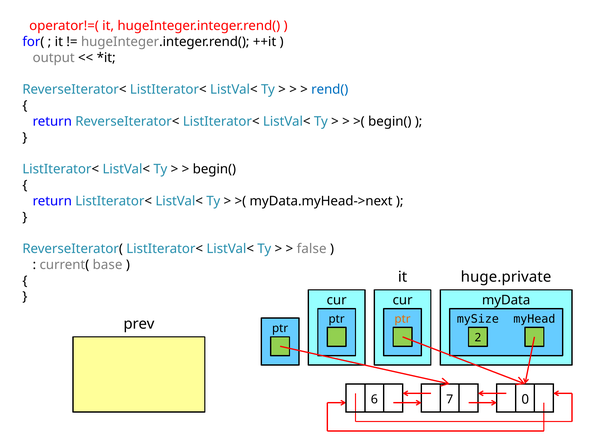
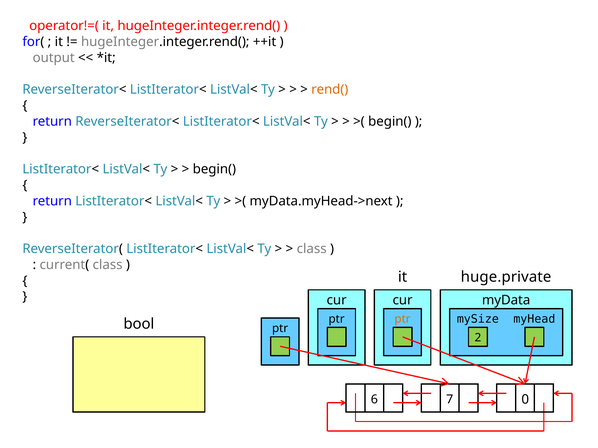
rend( colour: blue -> orange
false at (312, 249): false -> class
current( base: base -> class
prev: prev -> bool
